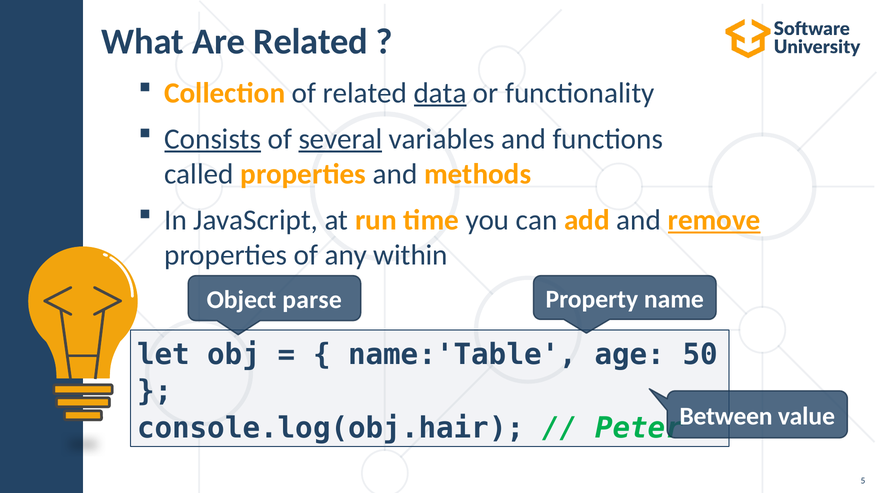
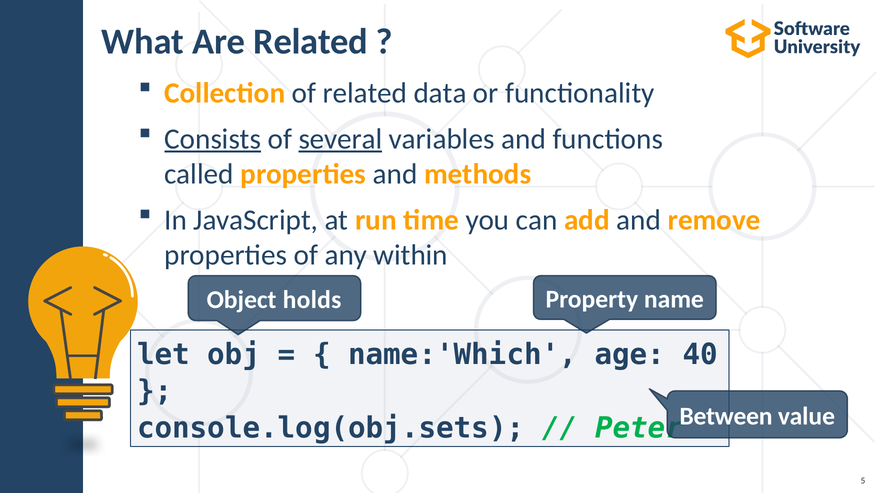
data underline: present -> none
remove underline: present -> none
parse: parse -> holds
name:'Table: name:'Table -> name:'Which
50: 50 -> 40
console.log(obj.hair: console.log(obj.hair -> console.log(obj.sets
